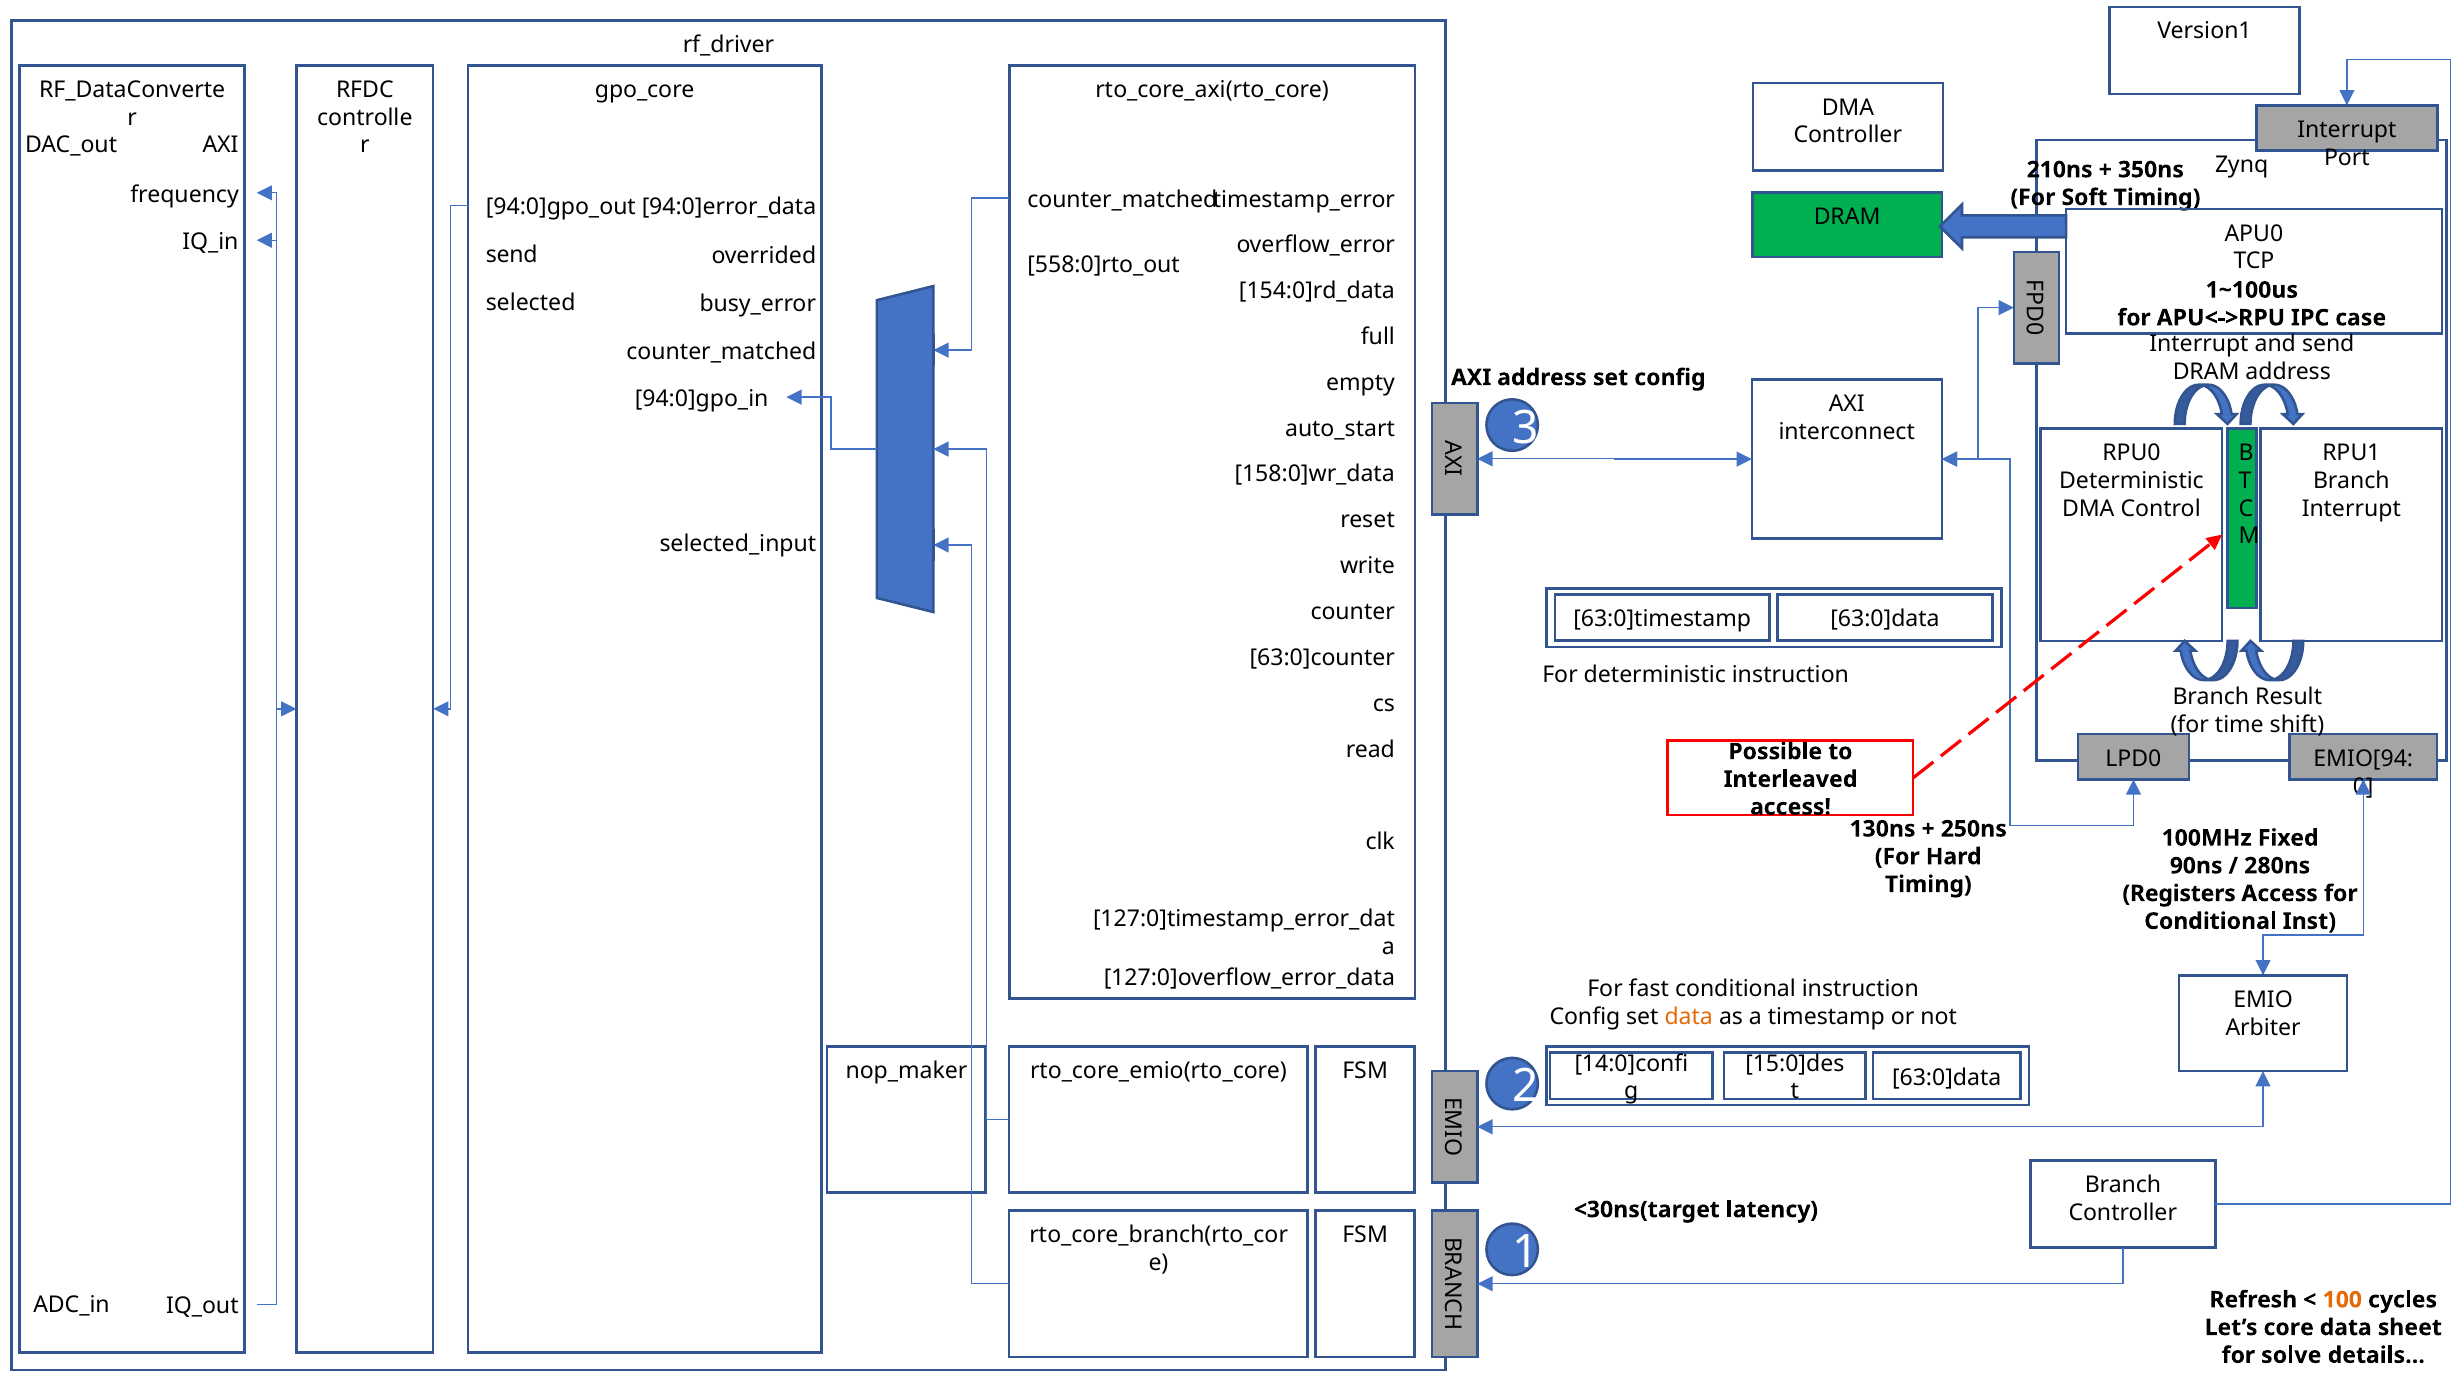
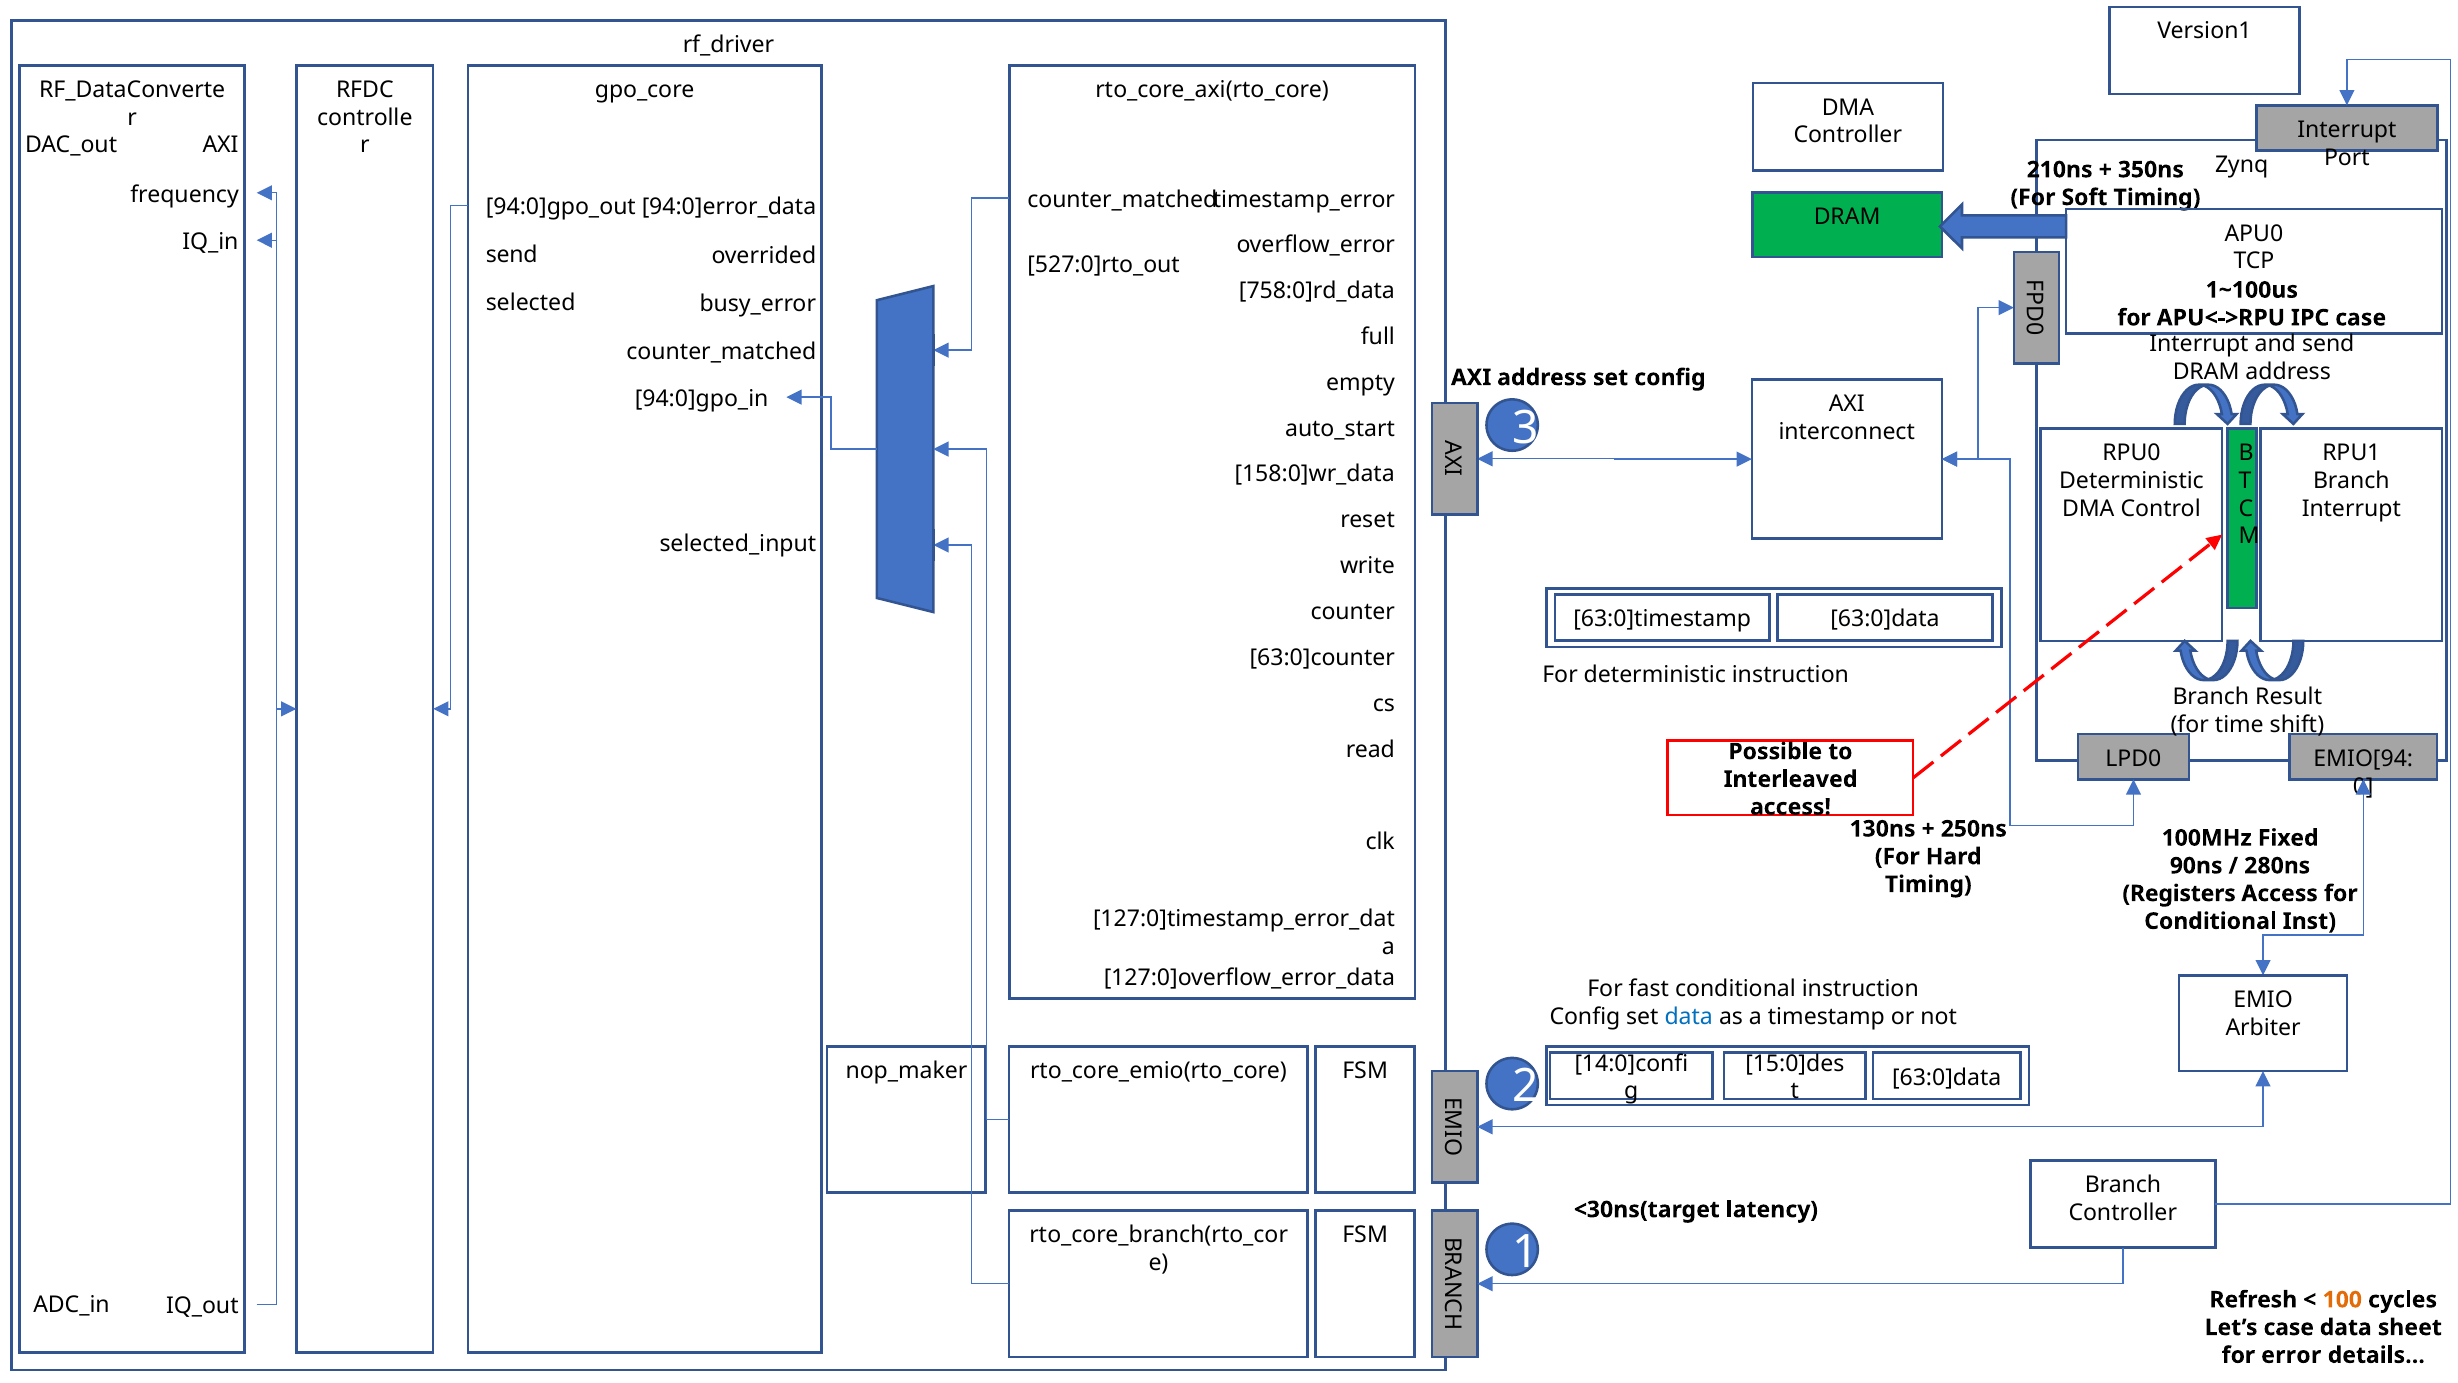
558:0]rto_out: 558:0]rto_out -> 527:0]rto_out
154:0]rd_data: 154:0]rd_data -> 758:0]rd_data
data at (1689, 1016) colour: orange -> blue
Let’s core: core -> case
solve: solve -> error
